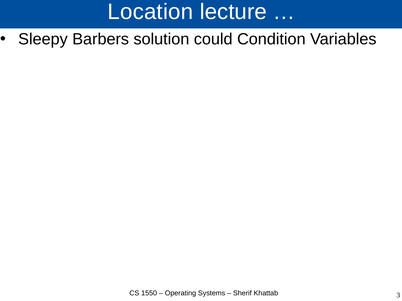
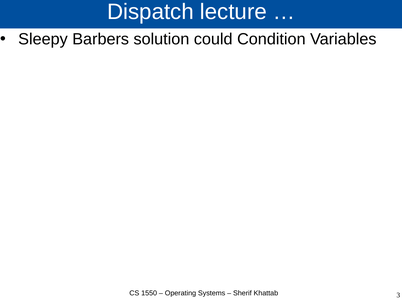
Location: Location -> Dispatch
